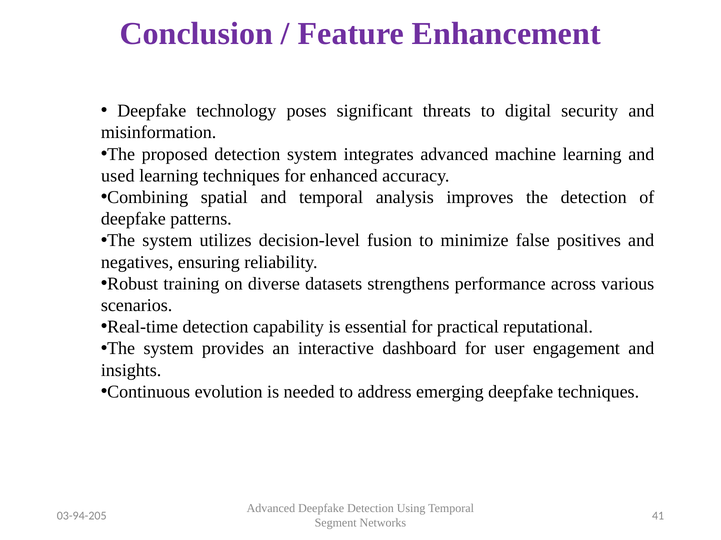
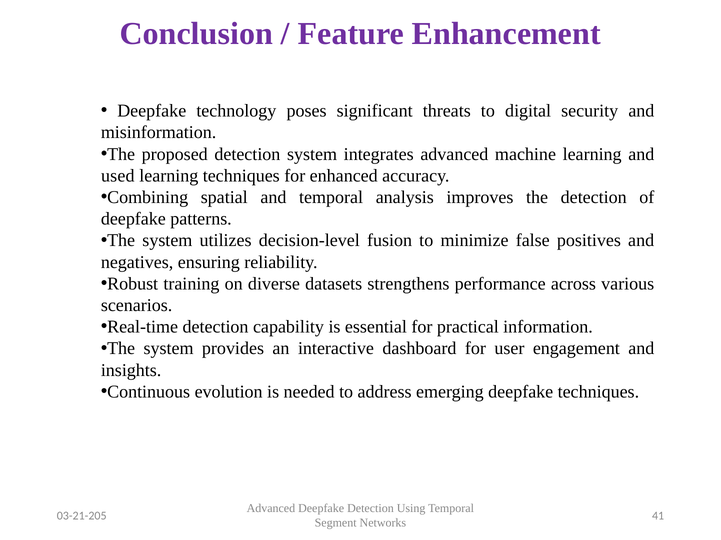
reputational: reputational -> information
03-94-205: 03-94-205 -> 03-21-205
